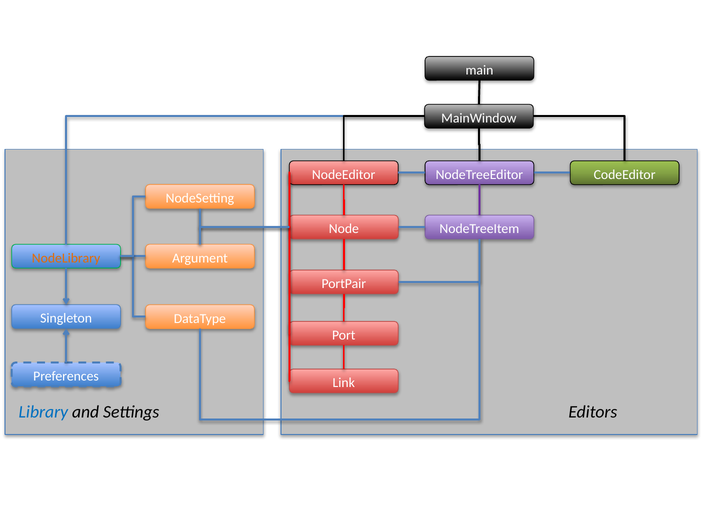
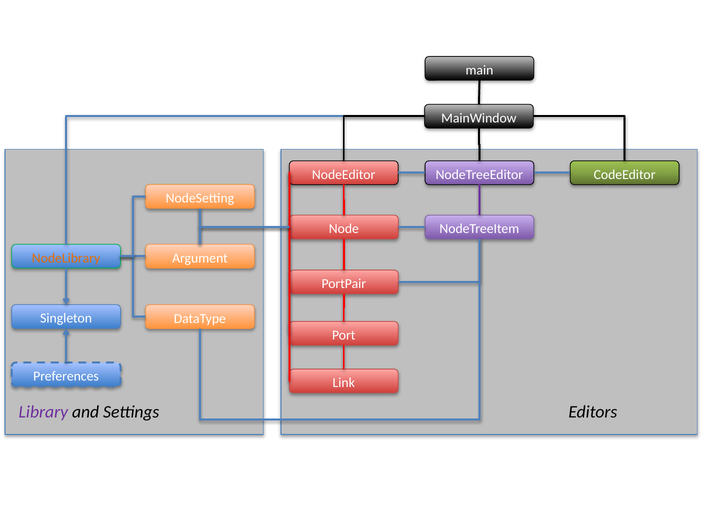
Library colour: blue -> purple
